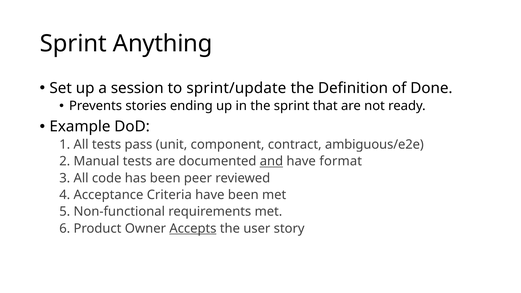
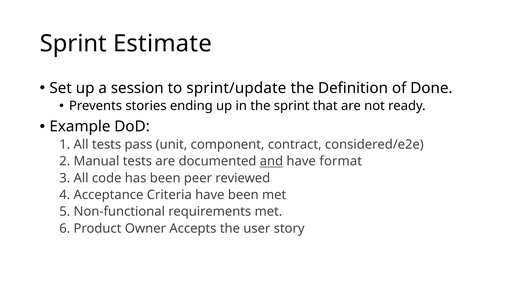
Anything: Anything -> Estimate
ambiguous/e2e: ambiguous/e2e -> considered/e2e
Accepts underline: present -> none
